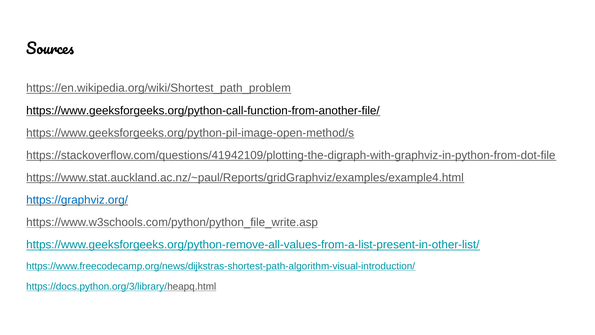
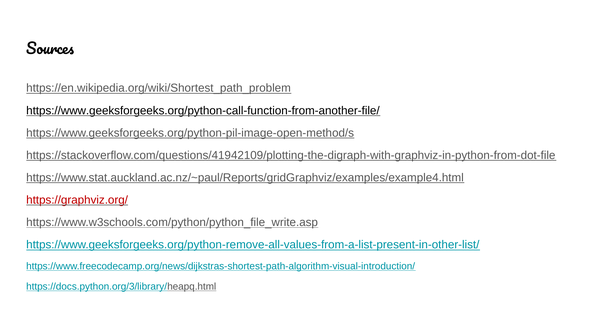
https://graphviz.org/ colour: blue -> red
